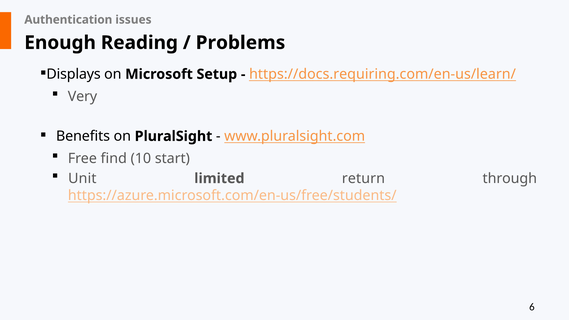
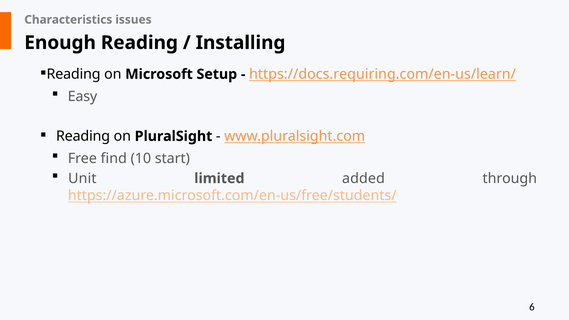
Authentication: Authentication -> Characteristics
Problems: Problems -> Installing
Displays at (74, 74): Displays -> Reading
Very: Very -> Easy
Benefits at (83, 136): Benefits -> Reading
return: return -> added
